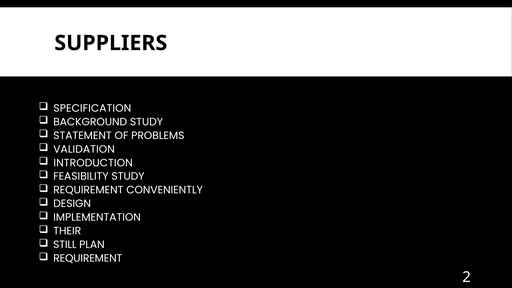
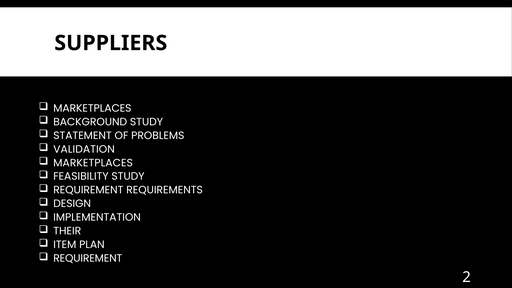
SPECIFICATION at (92, 108): SPECIFICATION -> MARKETPLACES
INTRODUCTION at (93, 163): INTRODUCTION -> MARKETPLACES
CONVENIENTLY: CONVENIENTLY -> REQUIREMENTS
STILL: STILL -> ITEM
